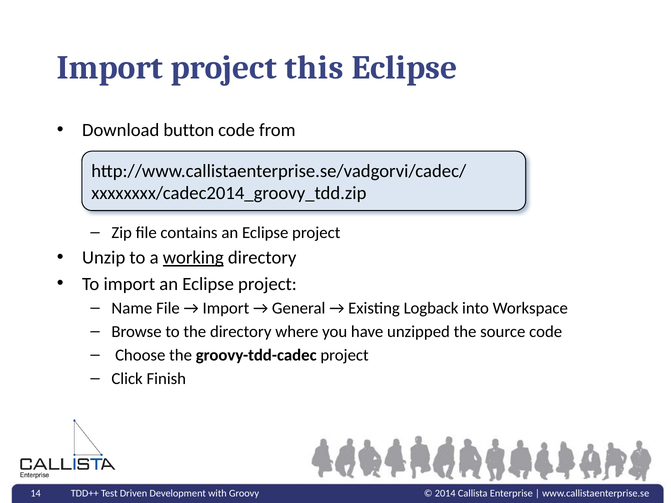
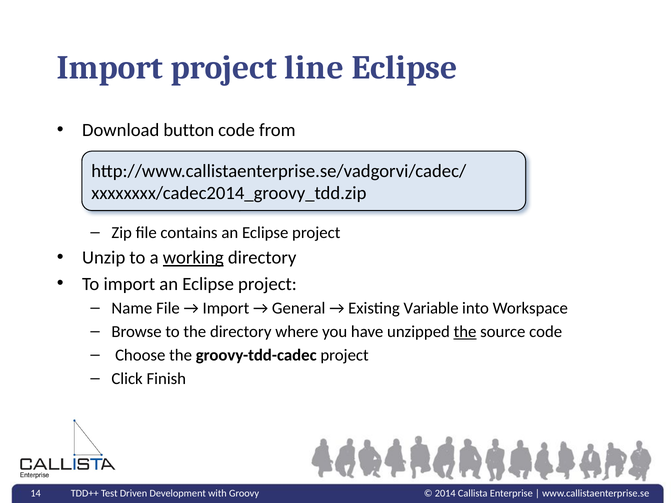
this: this -> line
Logback: Logback -> Variable
the at (465, 332) underline: none -> present
